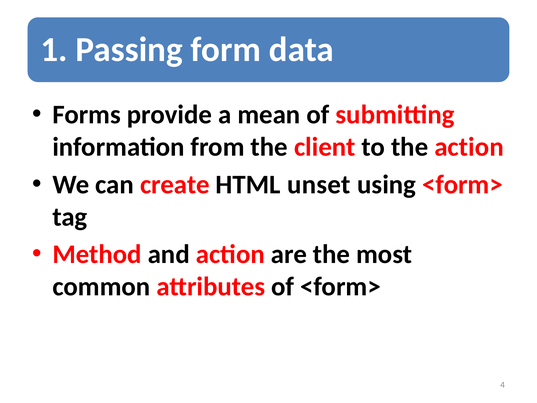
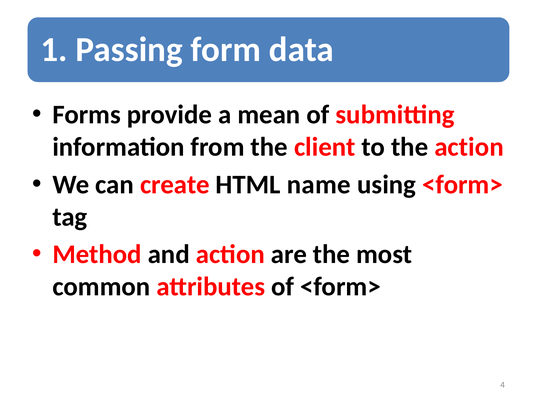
unset: unset -> name
